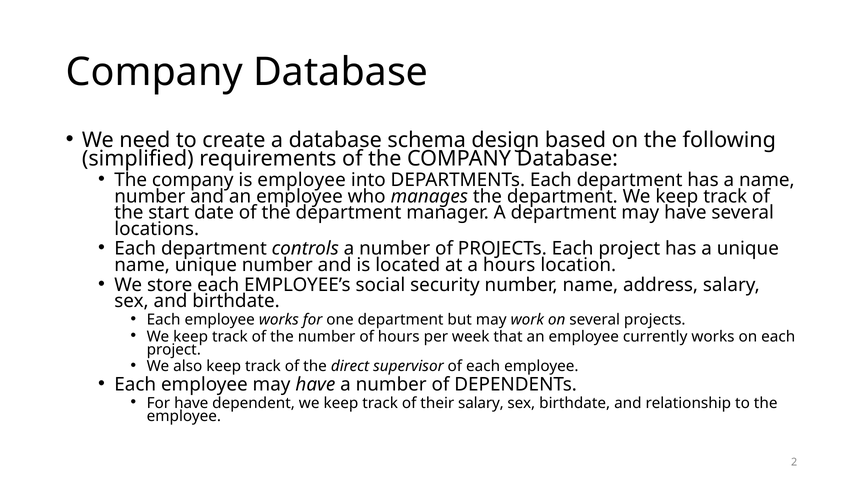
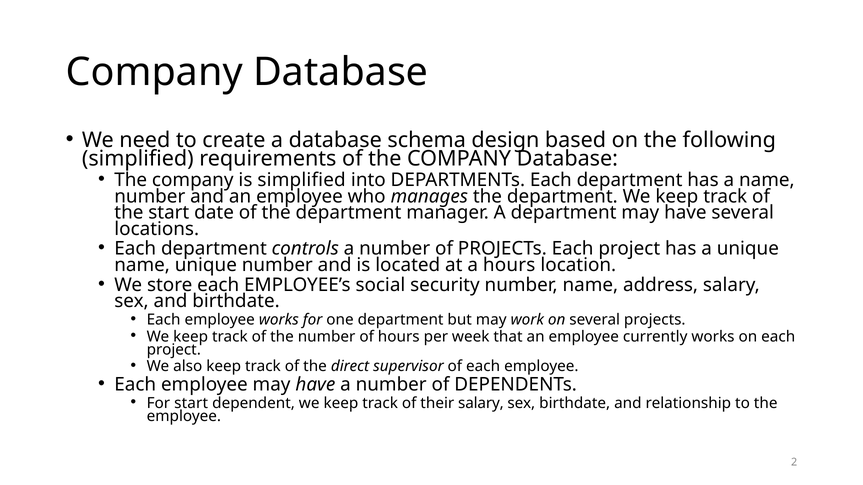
is employee: employee -> simplified
For have: have -> start
